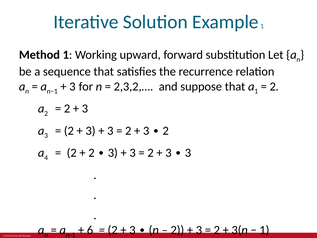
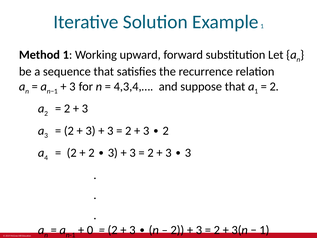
2,3,2,…: 2,3,2,… -> 4,3,4,…
6: 6 -> 0
